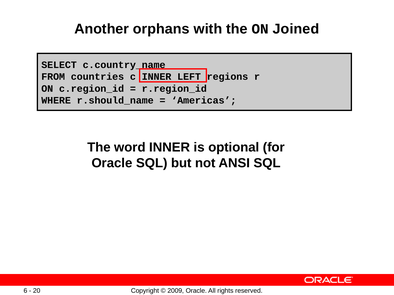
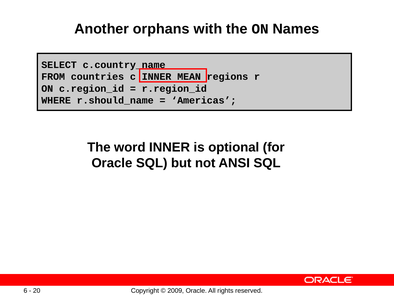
Joined: Joined -> Names
LEFT: LEFT -> MEAN
